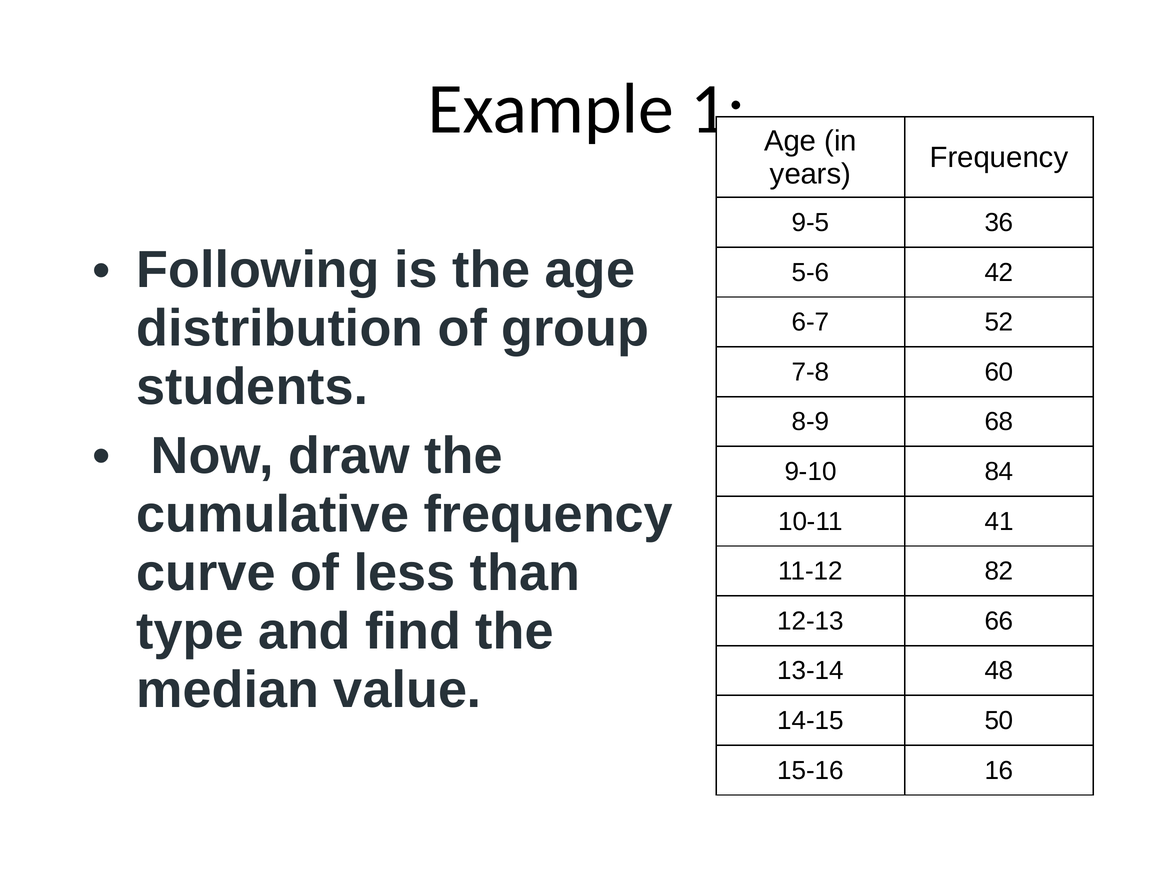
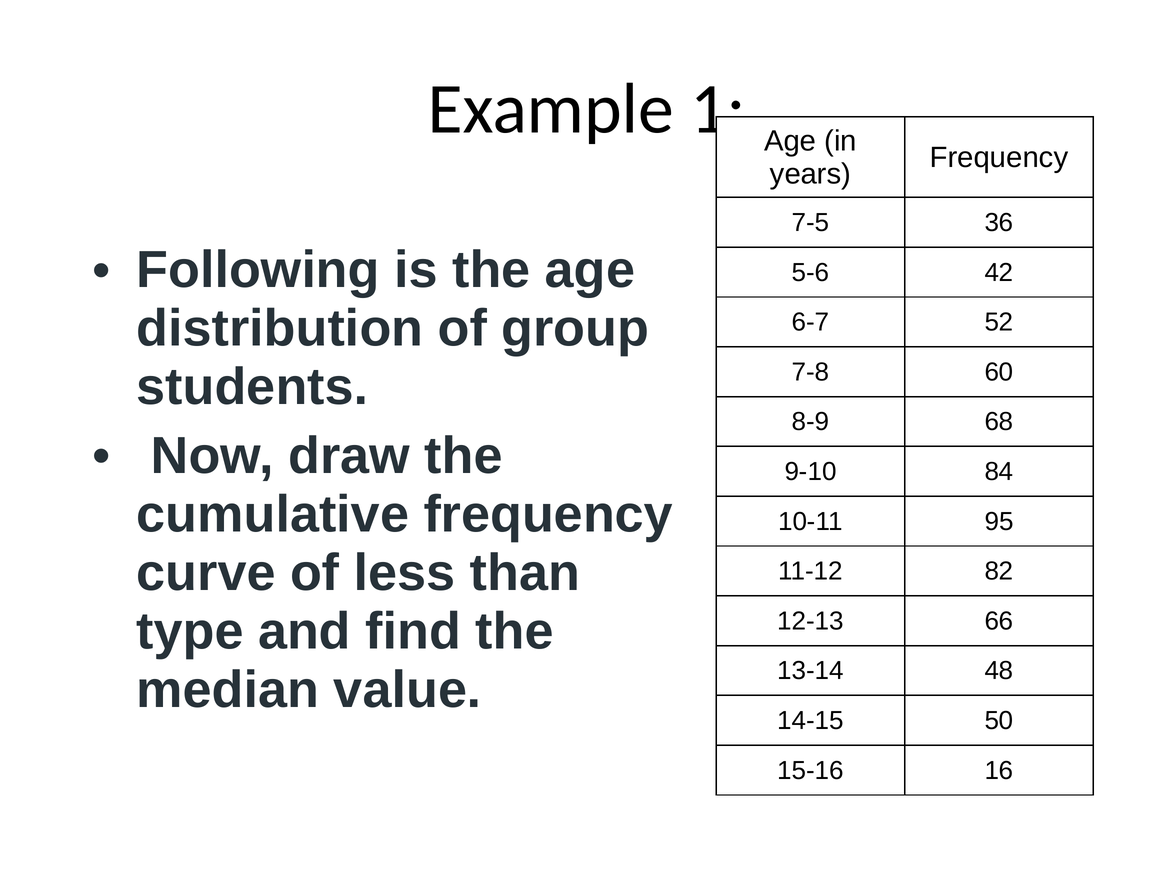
9-5: 9-5 -> 7-5
41: 41 -> 95
